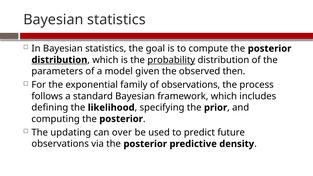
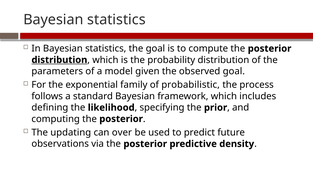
probability underline: present -> none
observed then: then -> goal
of observations: observations -> probabilistic
